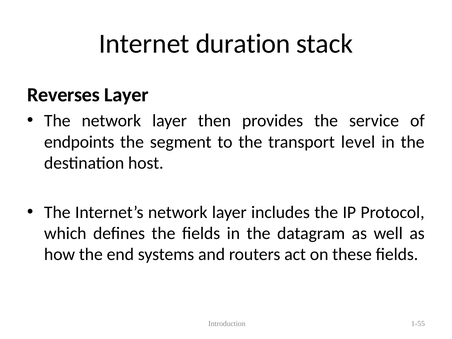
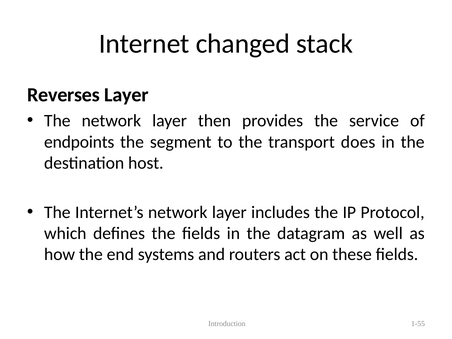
duration: duration -> changed
level: level -> does
